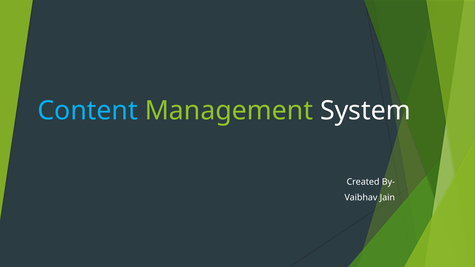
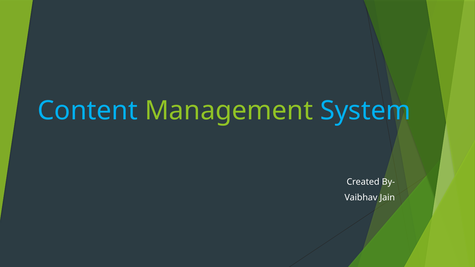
System colour: white -> light blue
